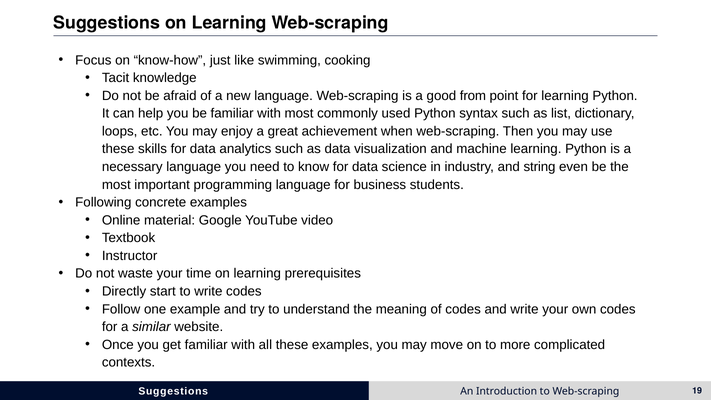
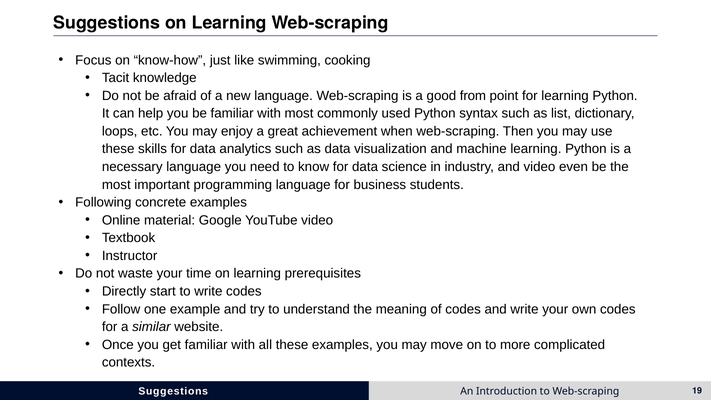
and string: string -> video
